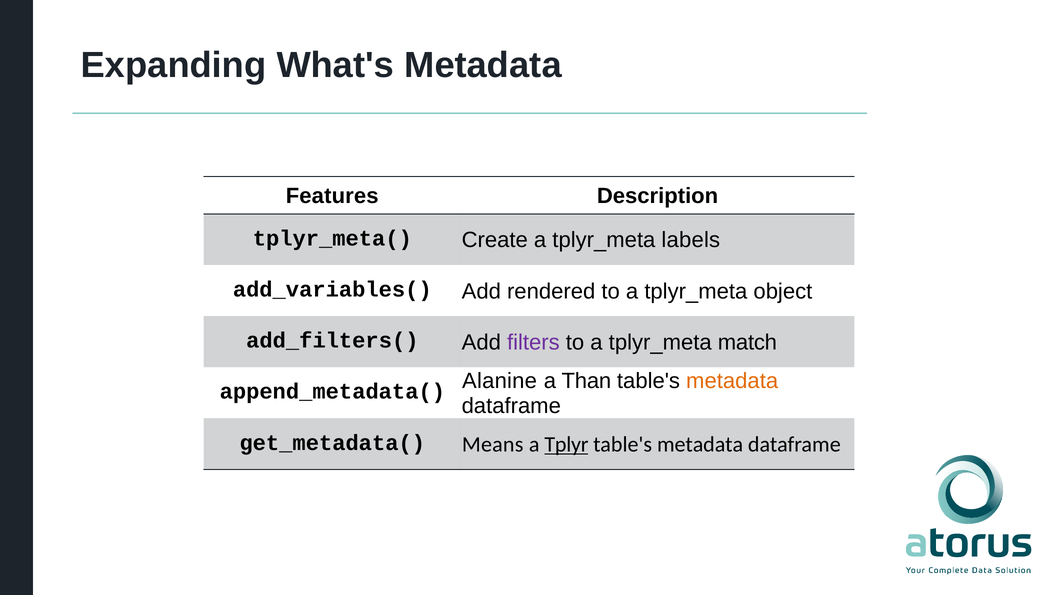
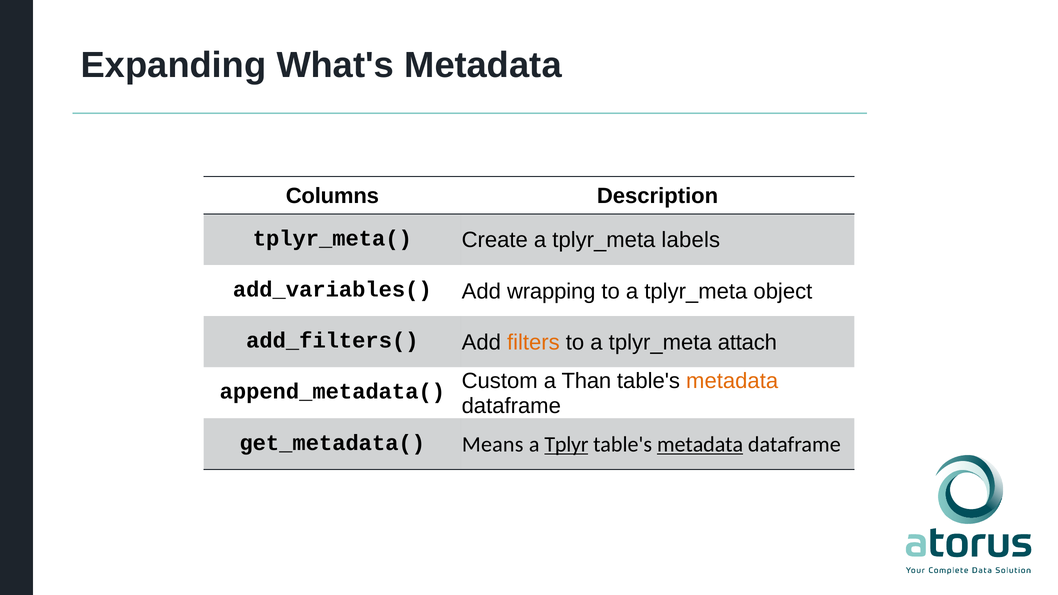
Features: Features -> Columns
rendered: rendered -> wrapping
filters colour: purple -> orange
match: match -> attach
Alanine: Alanine -> Custom
metadata at (700, 445) underline: none -> present
